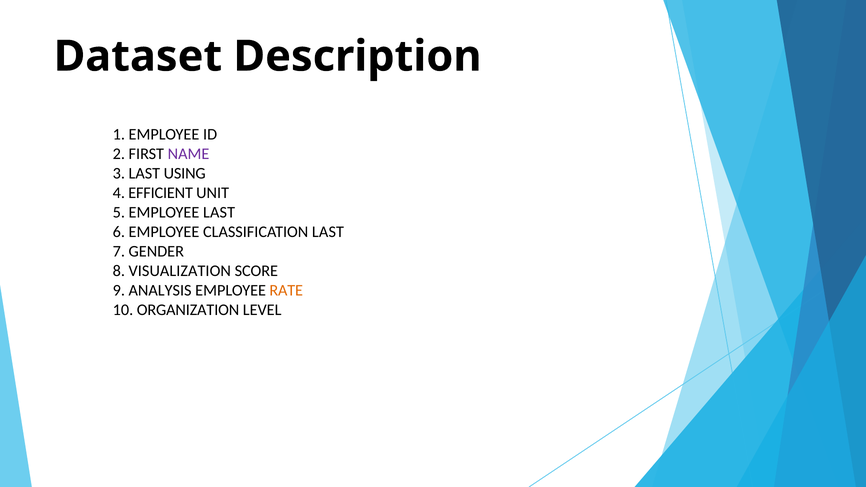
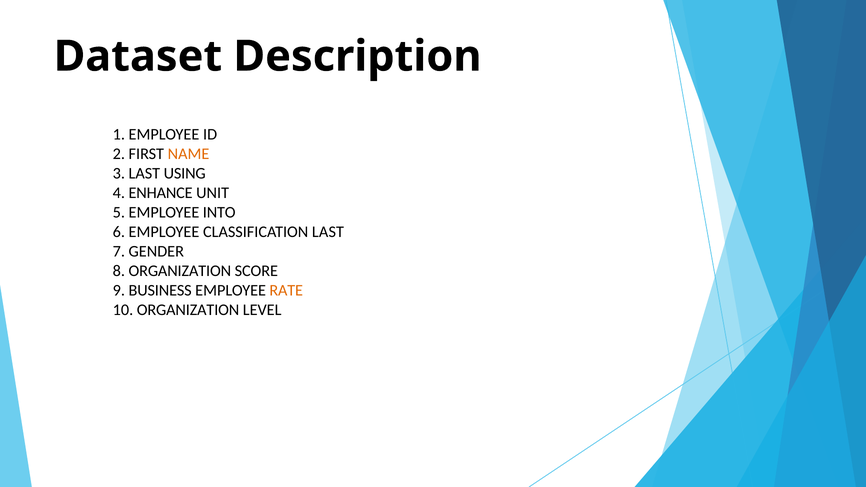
NAME colour: purple -> orange
EFFICIENT: EFFICIENT -> ENHANCE
EMPLOYEE LAST: LAST -> INTO
8 VISUALIZATION: VISUALIZATION -> ORGANIZATION
ANALYSIS: ANALYSIS -> BUSINESS
